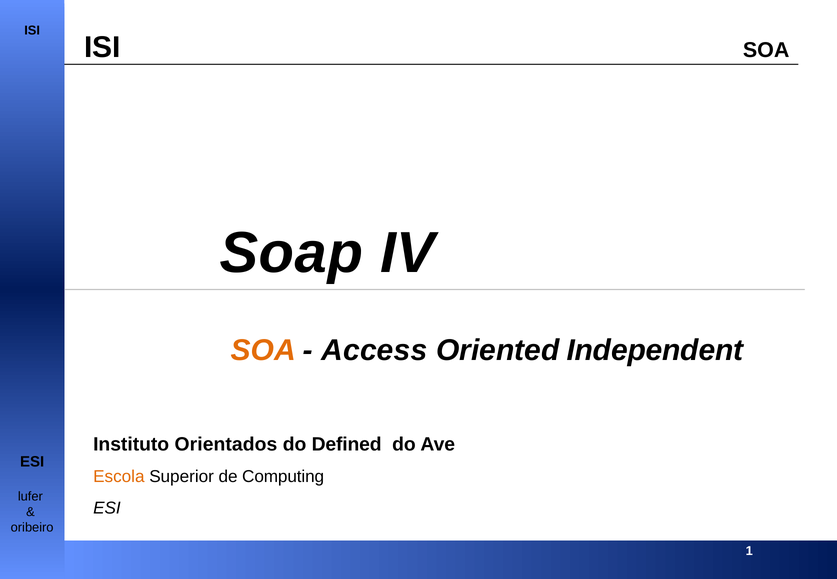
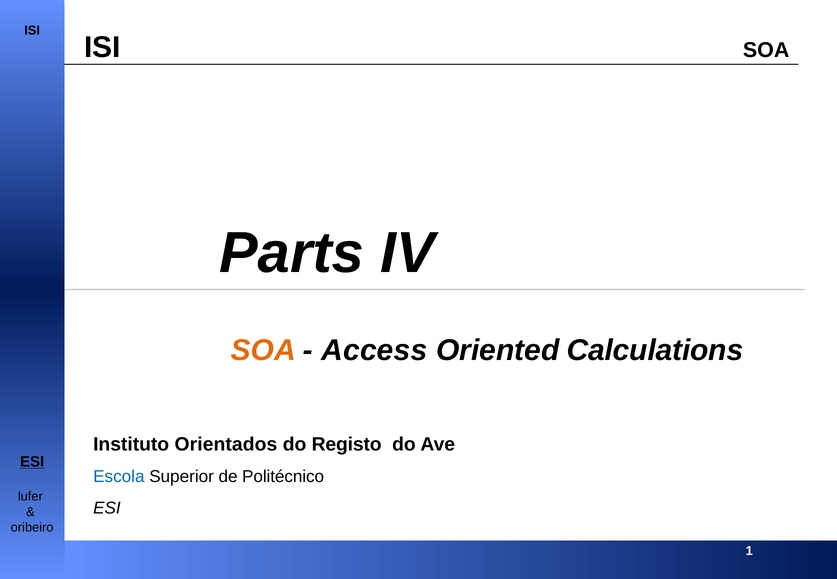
Soap: Soap -> Parts
Independent: Independent -> Calculations
Defined: Defined -> Registo
ESI at (32, 462) underline: none -> present
Escola colour: orange -> blue
Computing: Computing -> Politécnico
